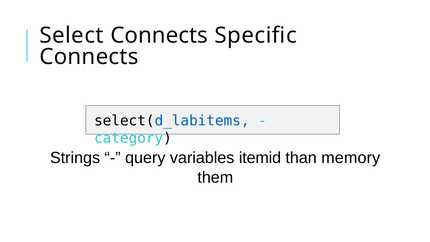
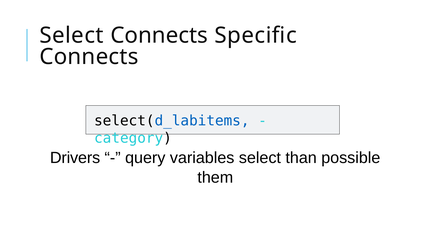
Strings: Strings -> Drivers
variables itemid: itemid -> select
memory: memory -> possible
